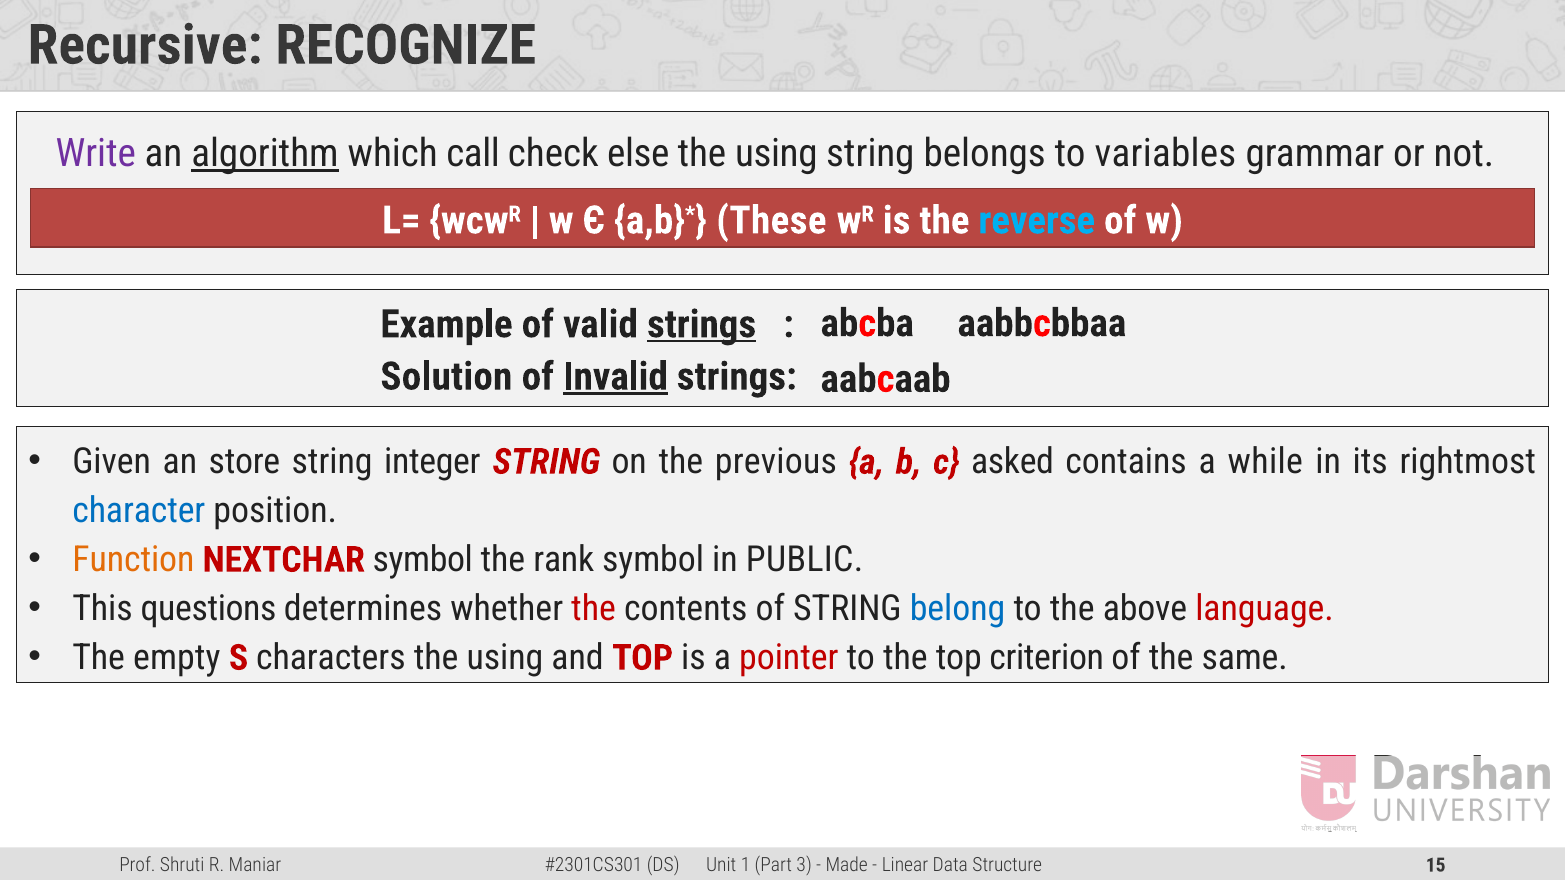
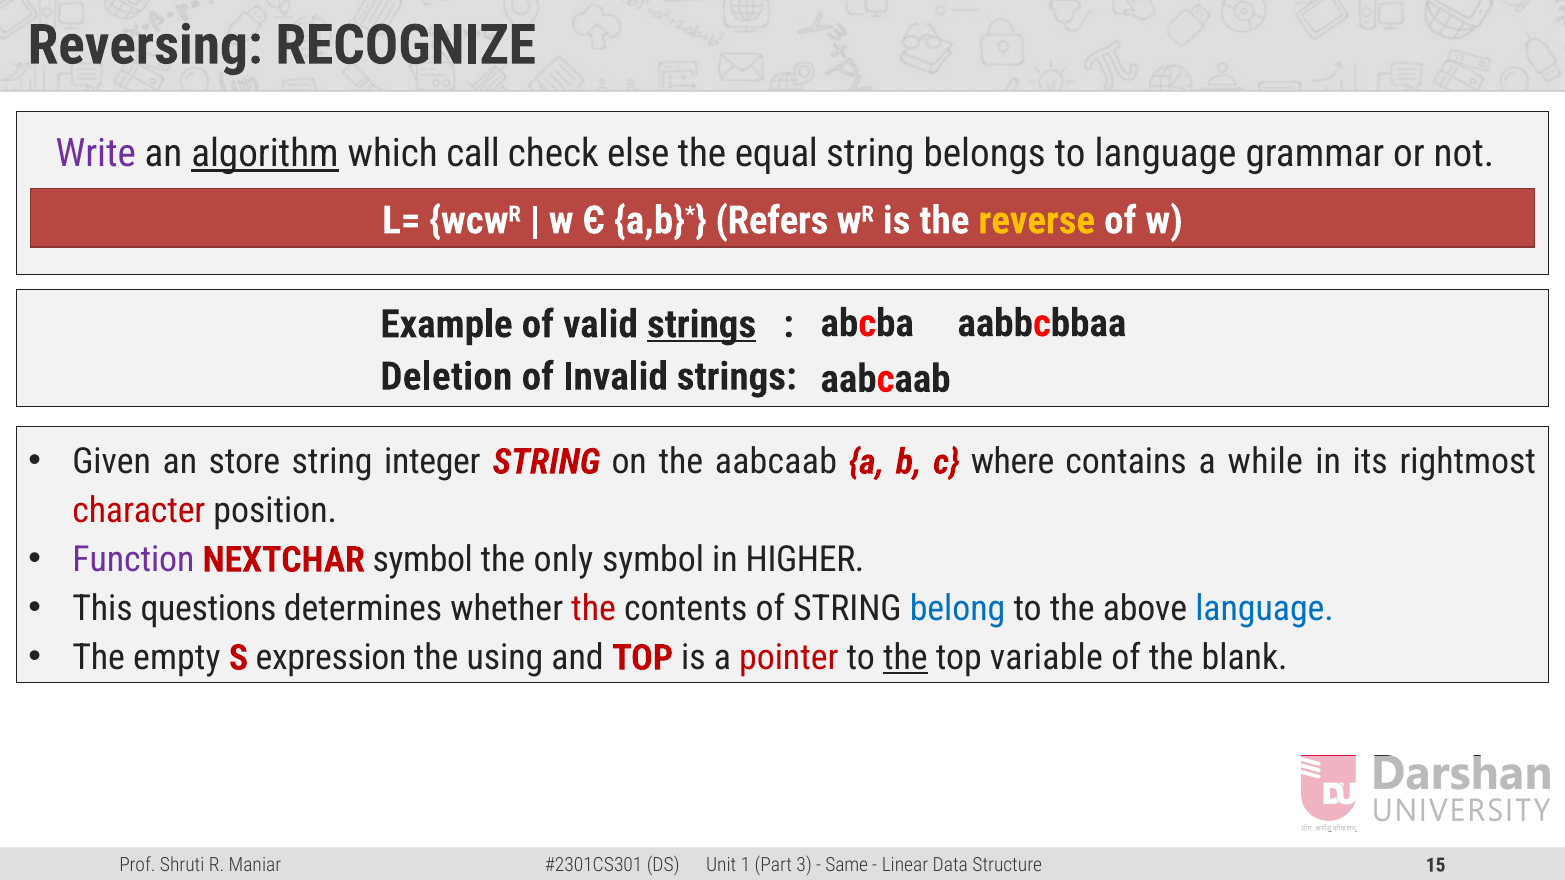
Recursive: Recursive -> Reversing
using at (776, 154): using -> equal
to variables: variables -> language
These: These -> Refers
reverse colour: light blue -> yellow
Solution: Solution -> Deletion
Invalid underline: present -> none
the previous: previous -> aabcaab
asked: asked -> where
character colour: blue -> red
Function colour: orange -> purple
rank: rank -> only
PUBLIC: PUBLIC -> HIGHER
language at (1265, 609) colour: red -> blue
characters: characters -> expression
the at (905, 658) underline: none -> present
criterion: criterion -> variable
same: same -> blank
Made: Made -> Same
